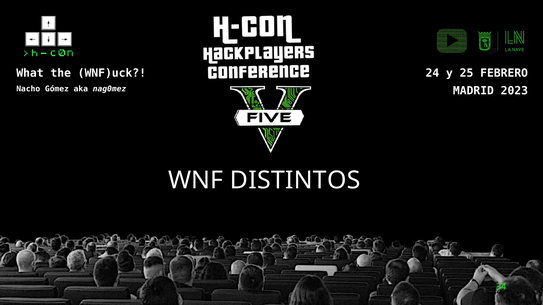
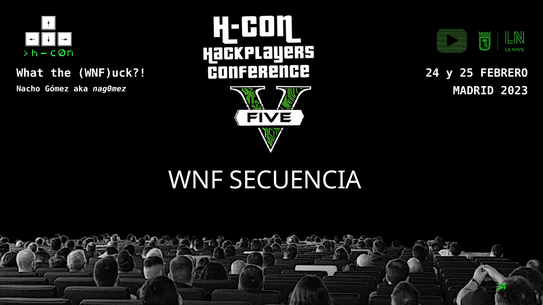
DISTINTOS: DISTINTOS -> SECUENCIA
